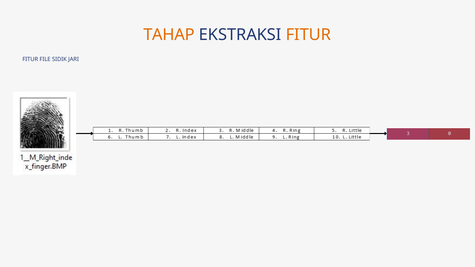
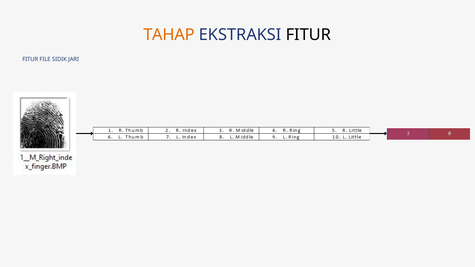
FITUR at (308, 35) colour: orange -> black
